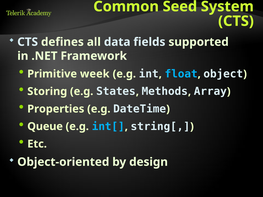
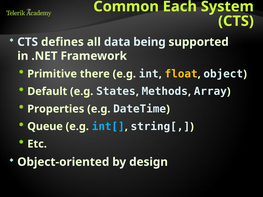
Seed: Seed -> Each
fields: fields -> being
week: week -> there
float colour: light blue -> yellow
Storing: Storing -> Default
